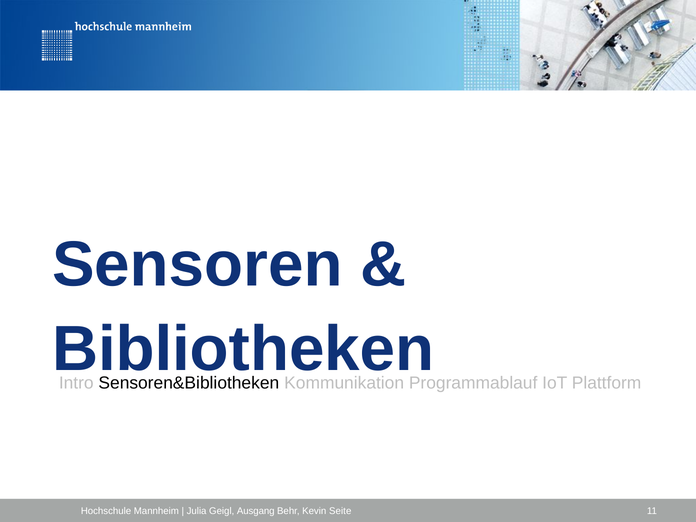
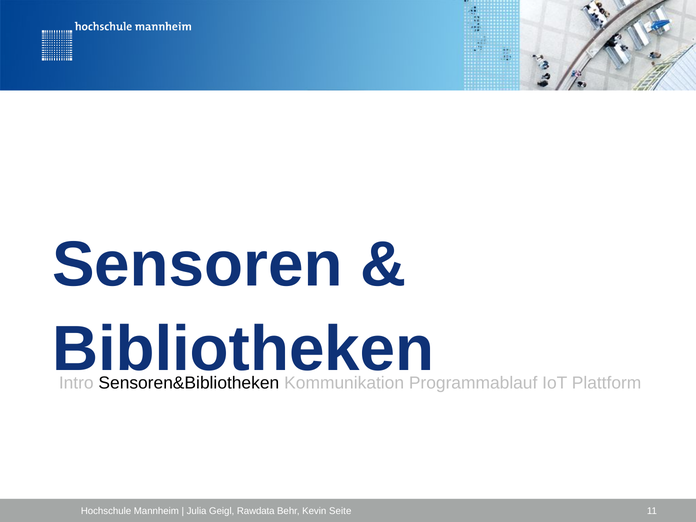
Ausgang: Ausgang -> Rawdata
